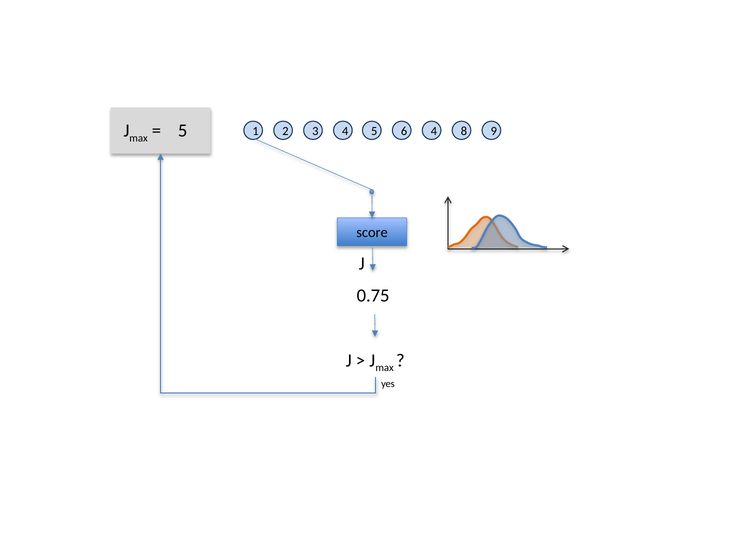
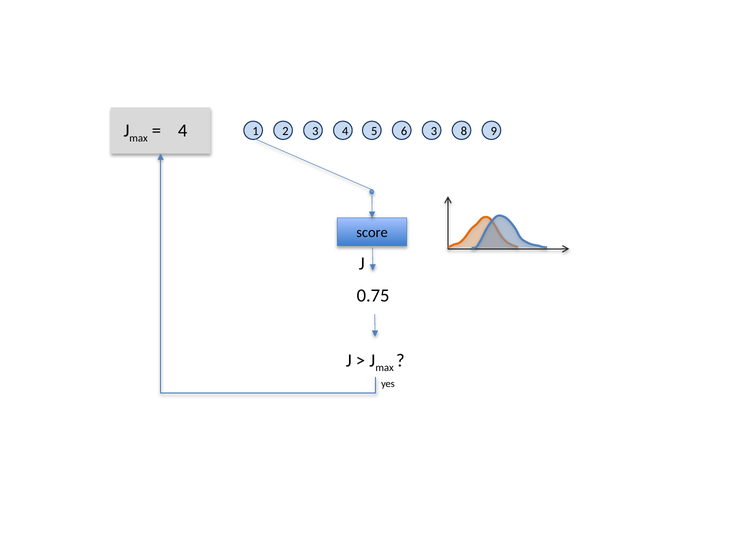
5 at (183, 131): 5 -> 4
6 4: 4 -> 3
